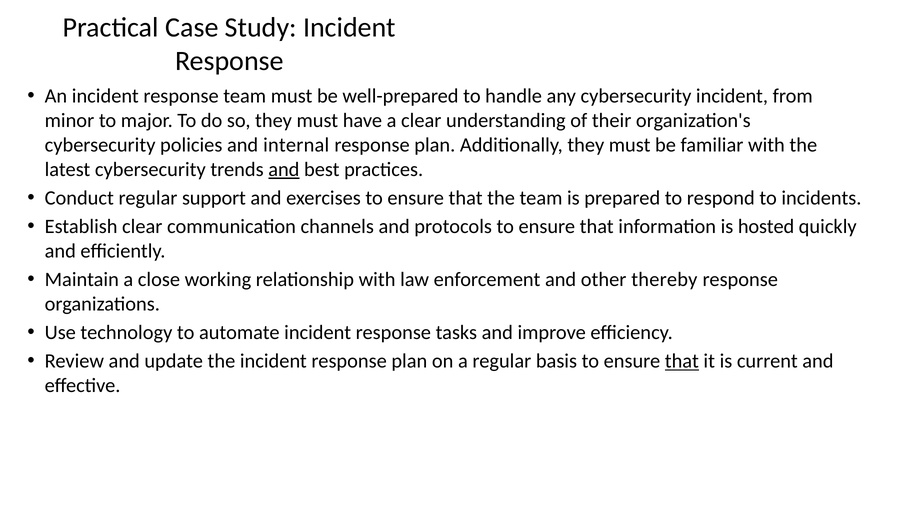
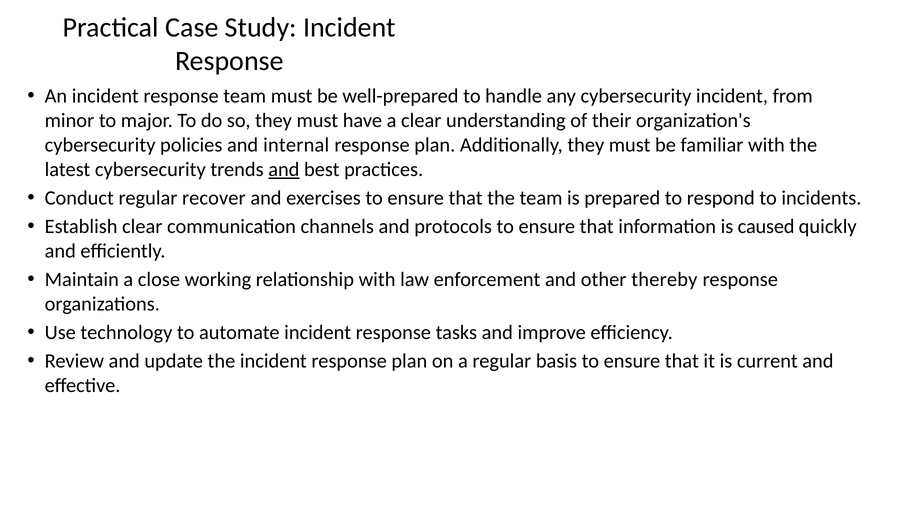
support: support -> recover
hosted: hosted -> caused
that at (682, 362) underline: present -> none
